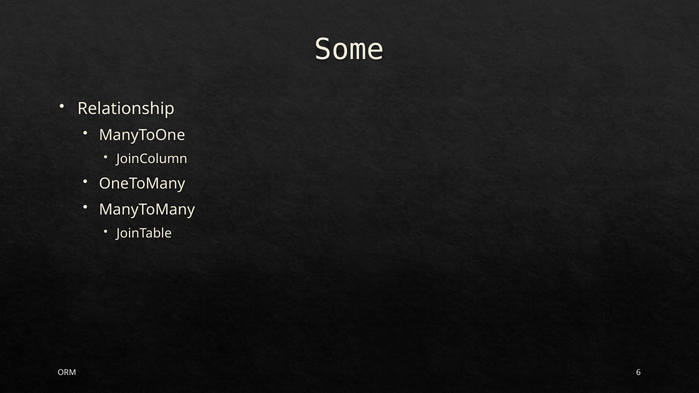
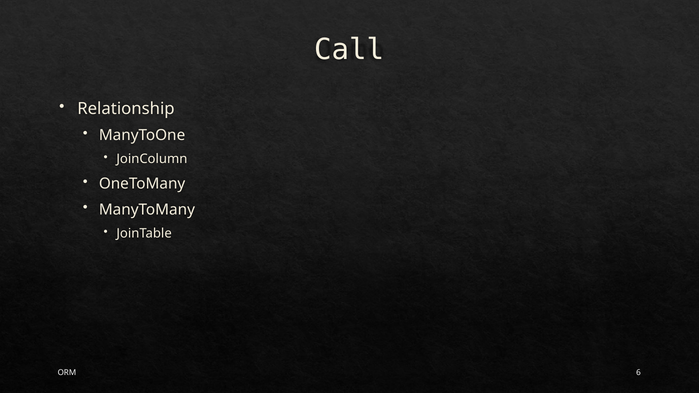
Some: Some -> Call
